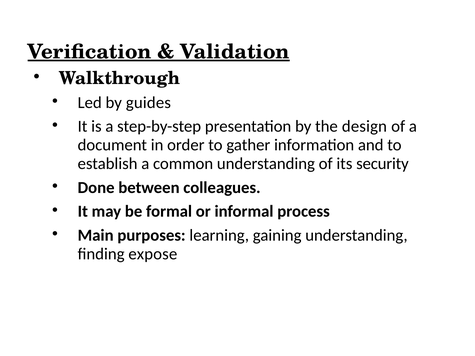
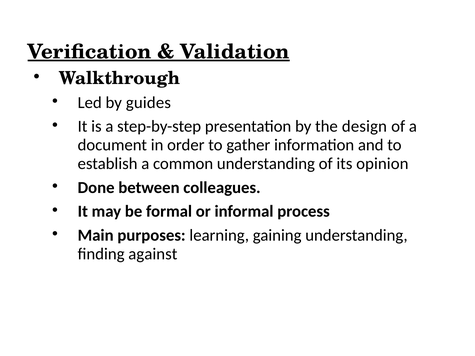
security: security -> opinion
expose: expose -> against
